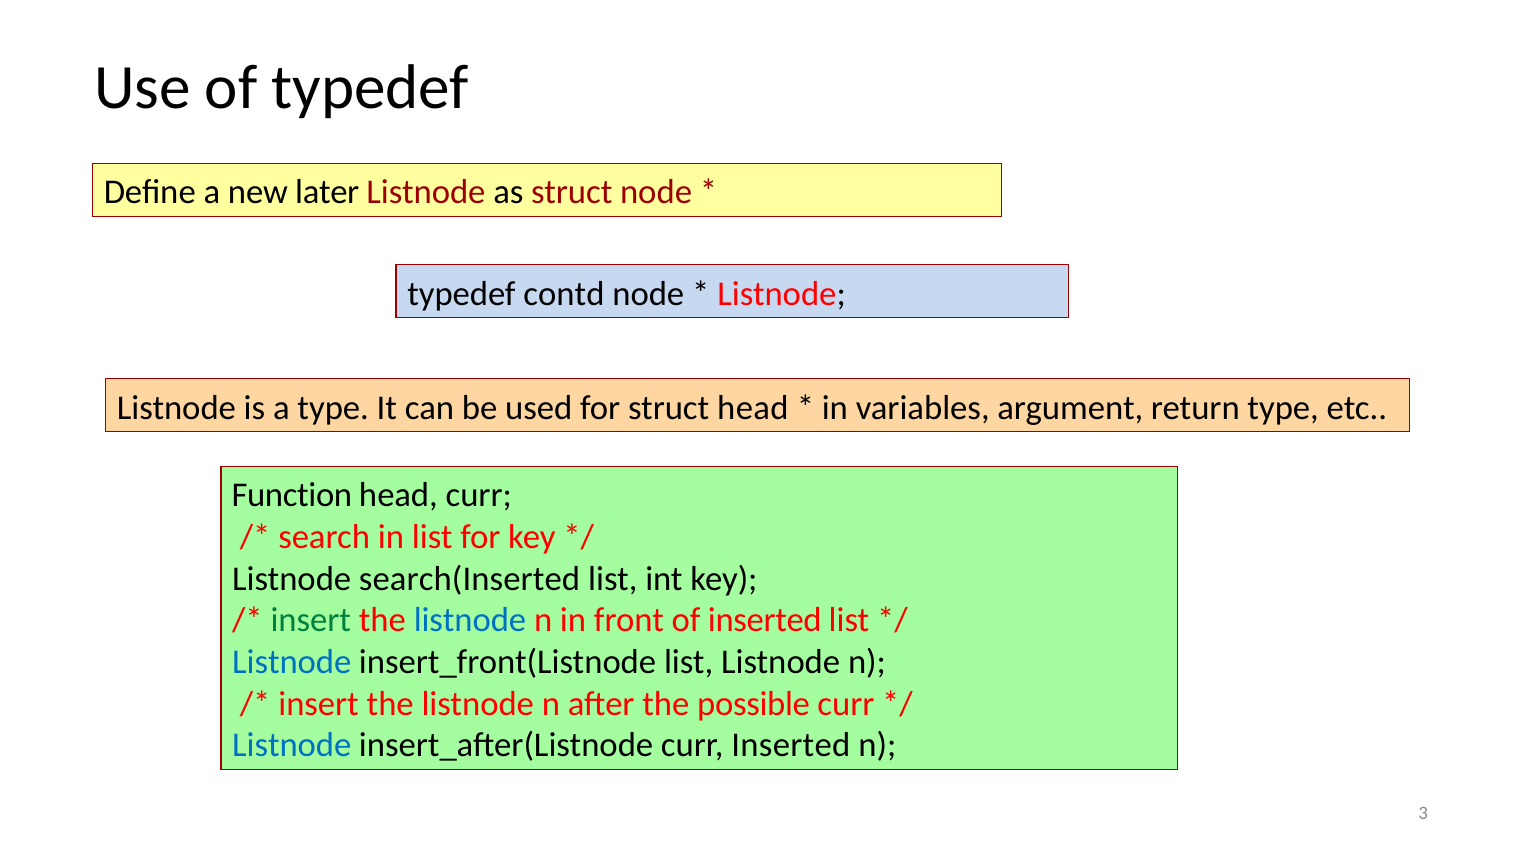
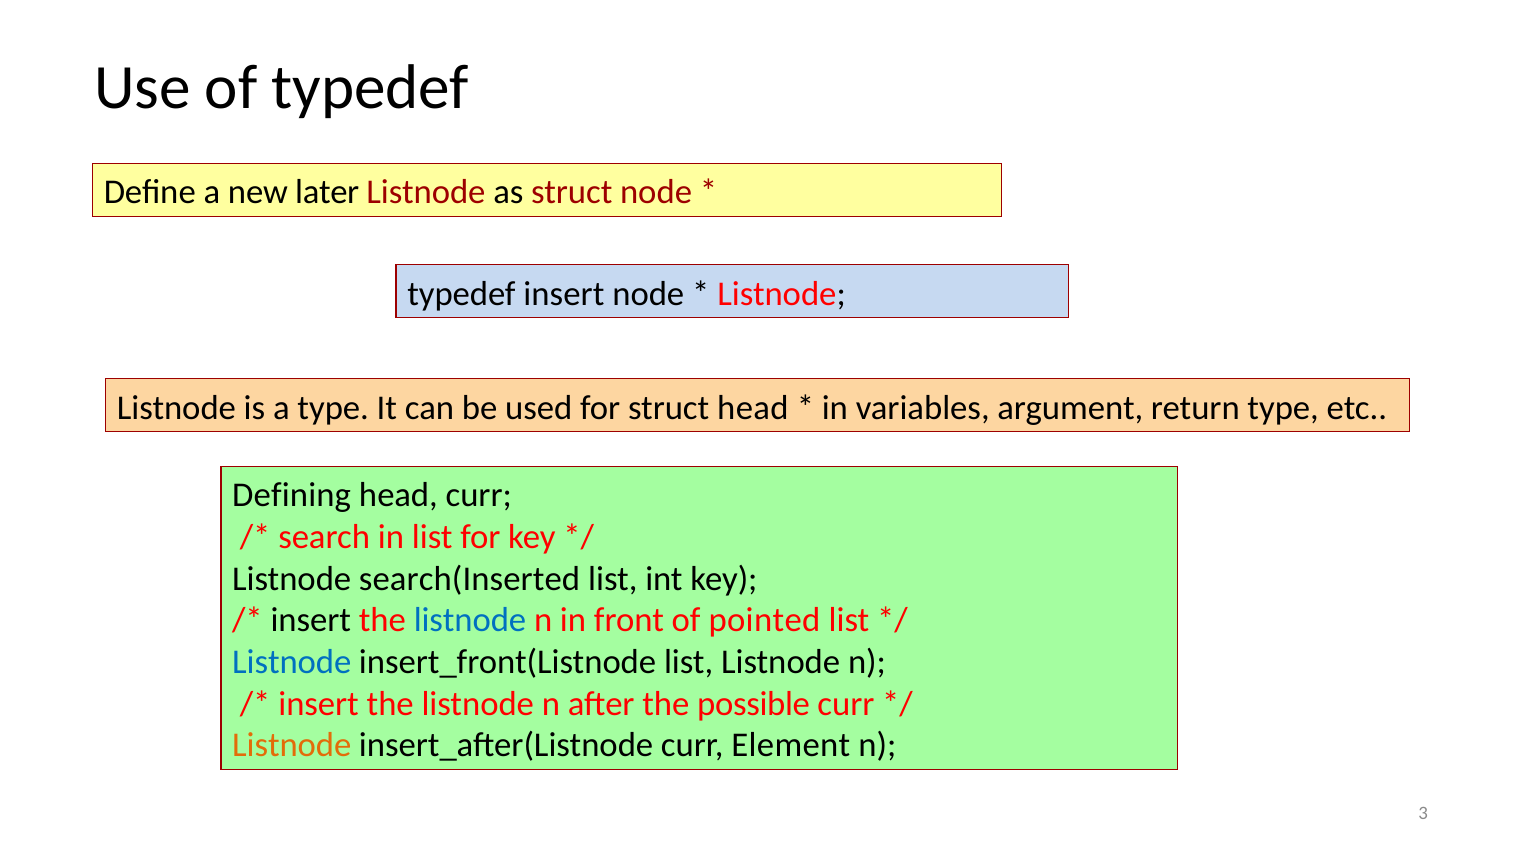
typedef contd: contd -> insert
Function: Function -> Defining
insert at (311, 621) colour: green -> black
of inserted: inserted -> pointed
Listnode at (292, 745) colour: blue -> orange
curr Inserted: Inserted -> Element
